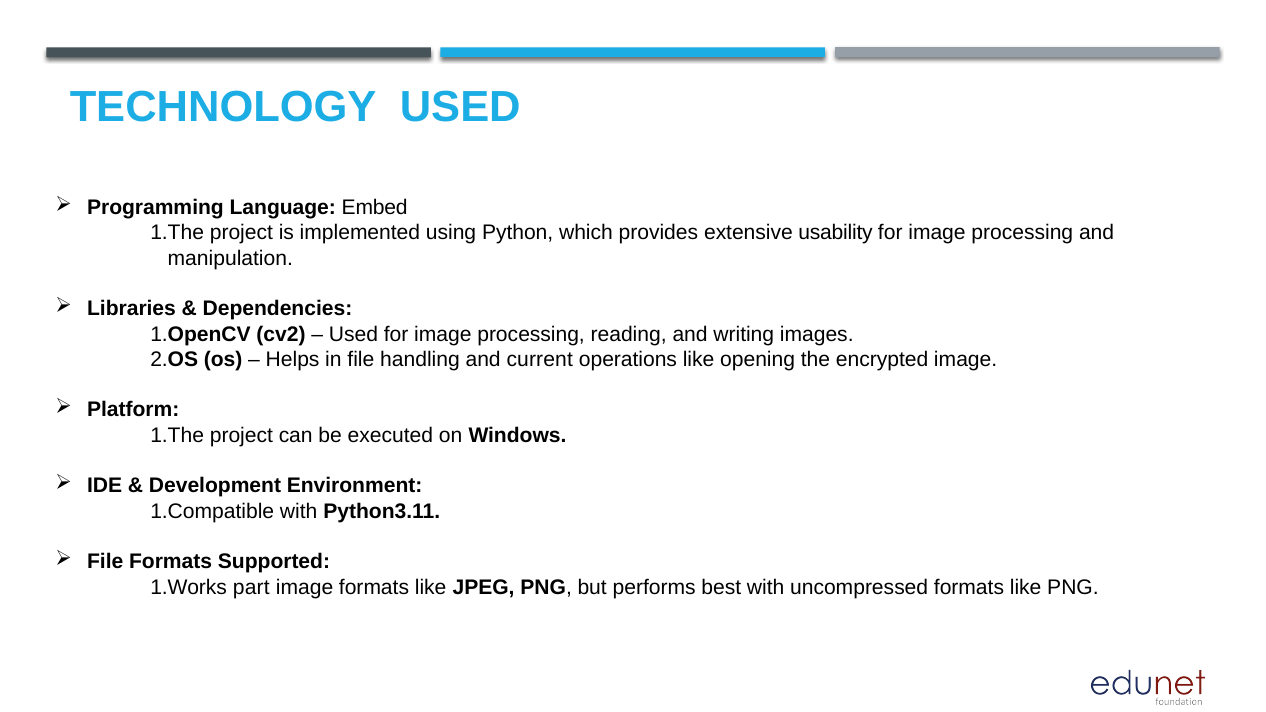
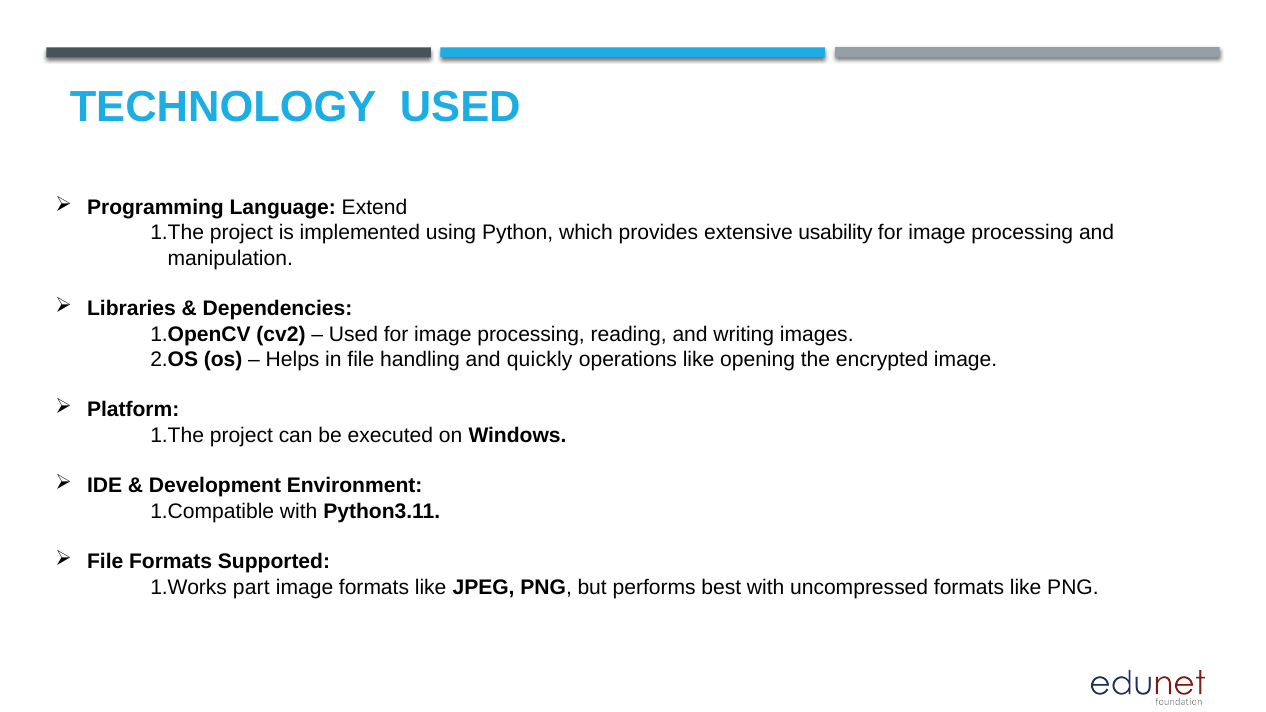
Embed: Embed -> Extend
current: current -> quickly
